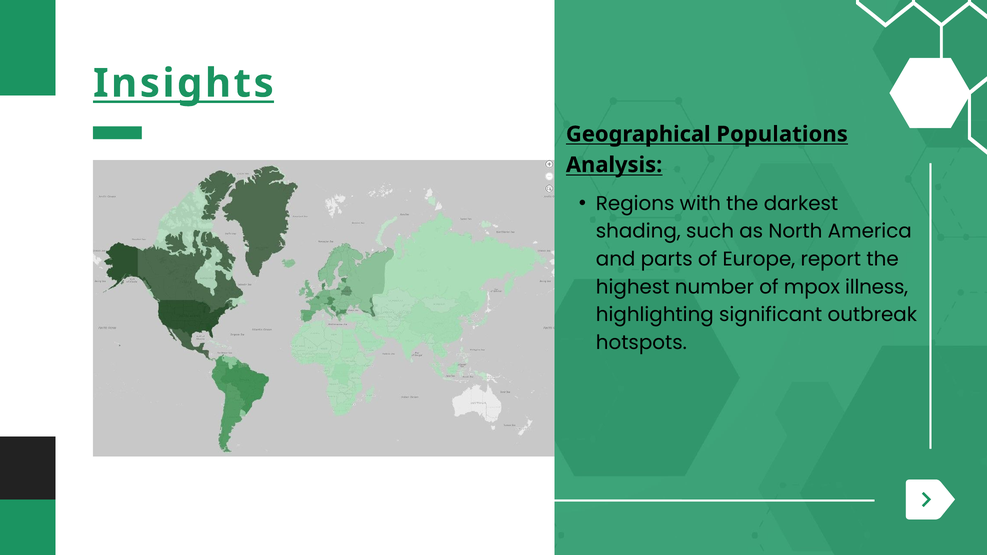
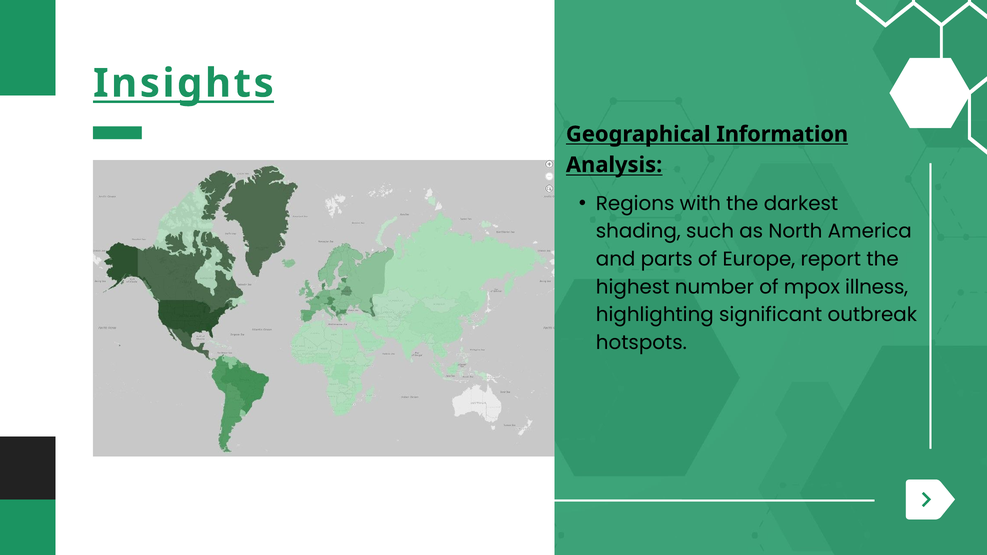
Populations: Populations -> Information
